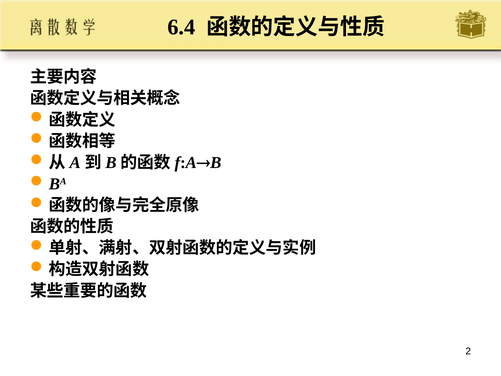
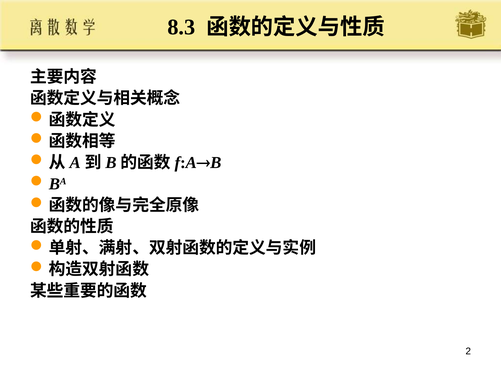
6.4: 6.4 -> 8.3
